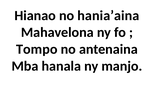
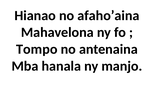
hania’aina: hania’aina -> afaho’aina
